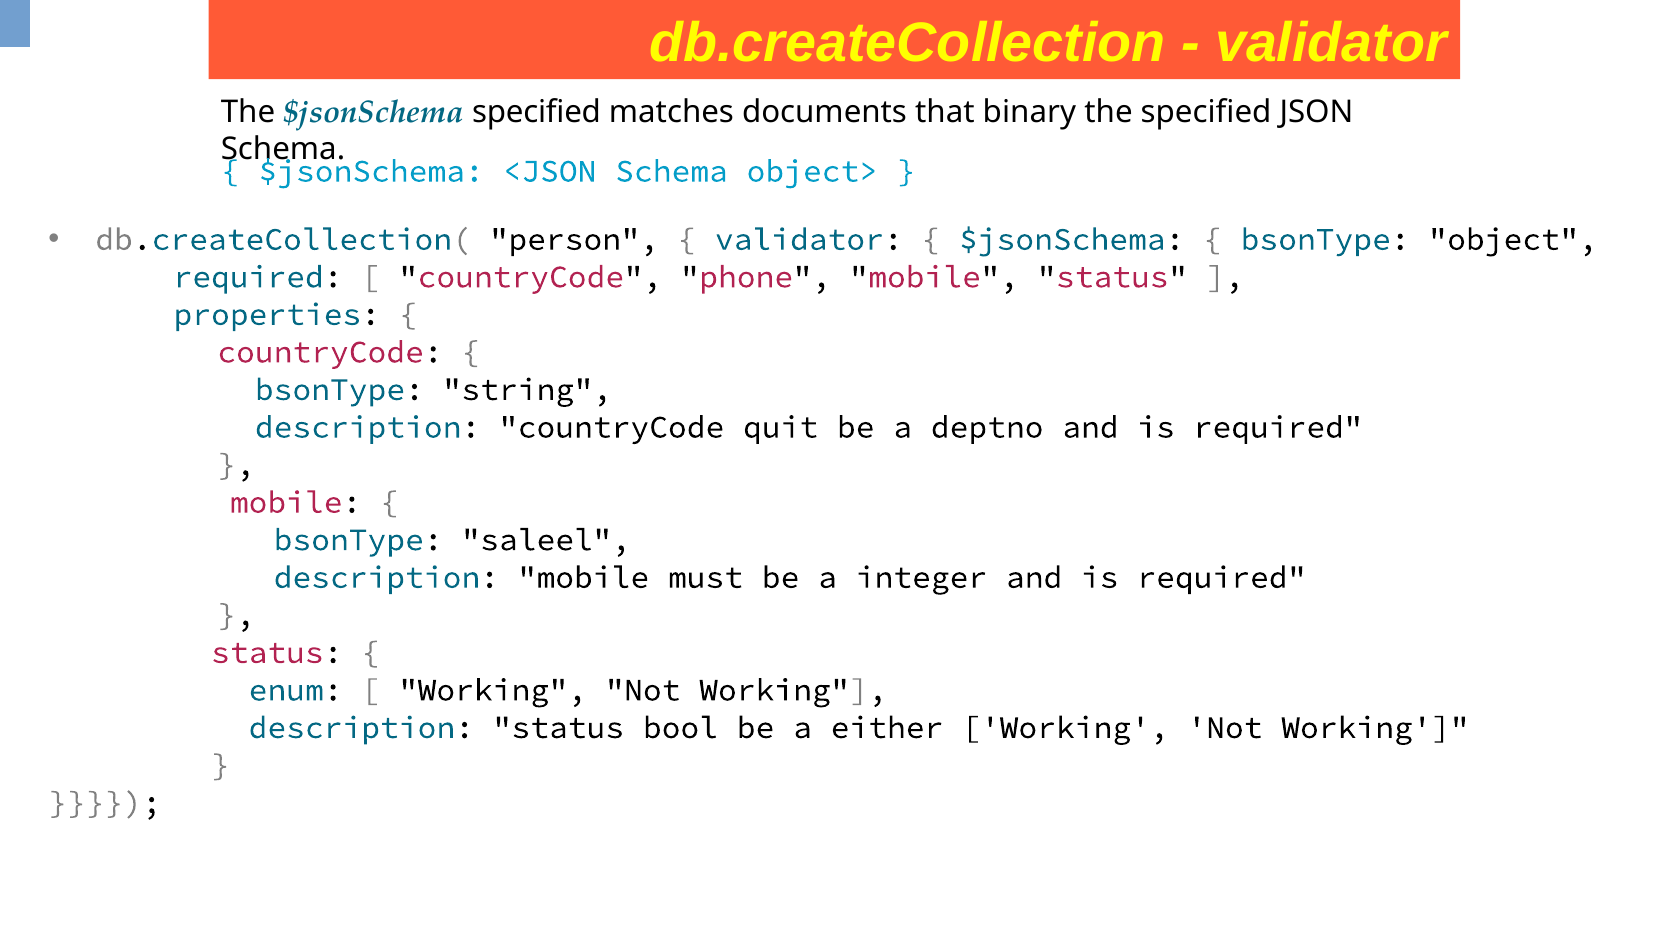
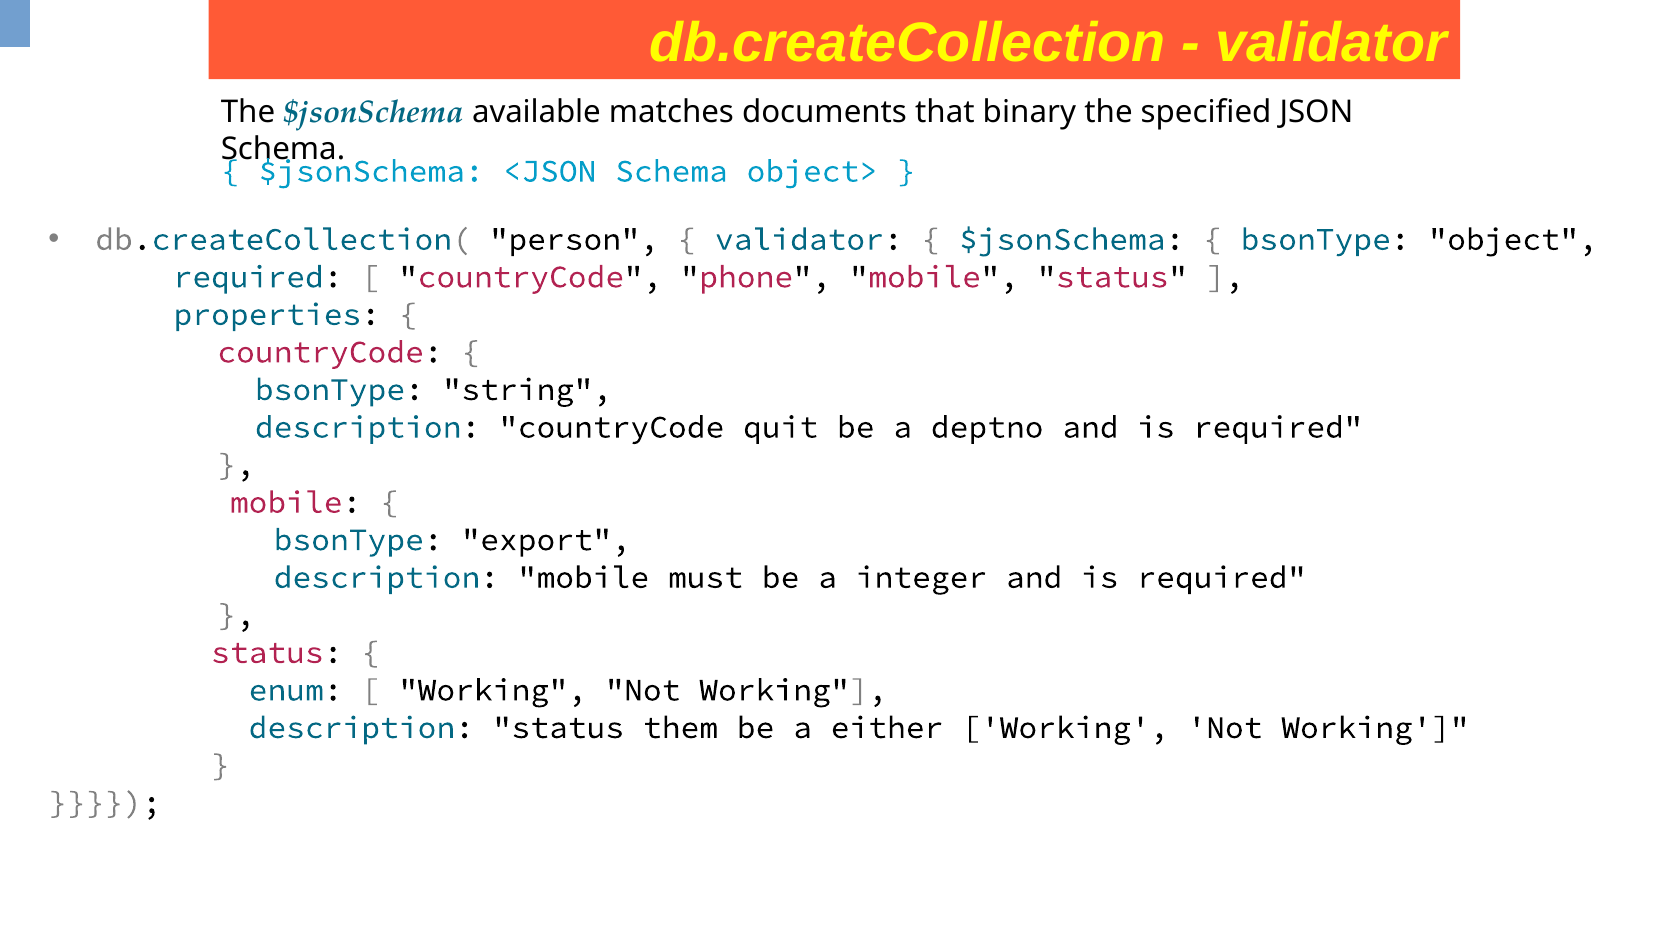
$jsonSchema specified: specified -> available
saleel: saleel -> export
bool: bool -> them
